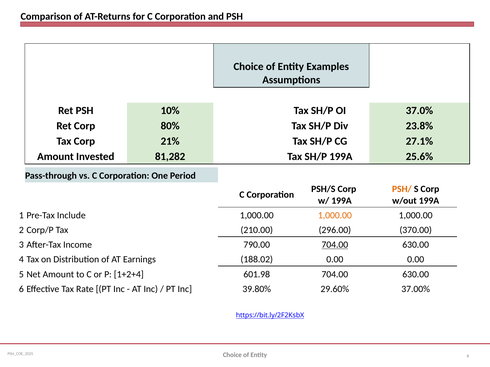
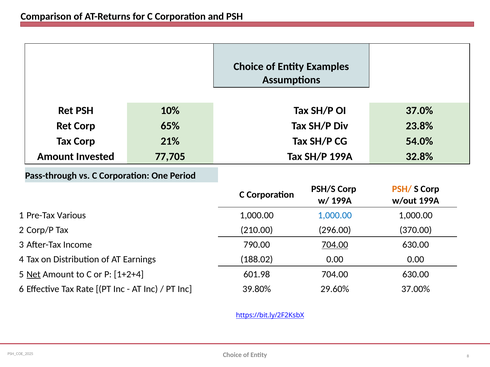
80%: 80% -> 65%
27.1%: 27.1% -> 54.0%
81,282: 81,282 -> 77,705
25.6%: 25.6% -> 32.8%
Include: Include -> Various
1,000.00 at (335, 216) colour: orange -> blue
Net underline: none -> present
